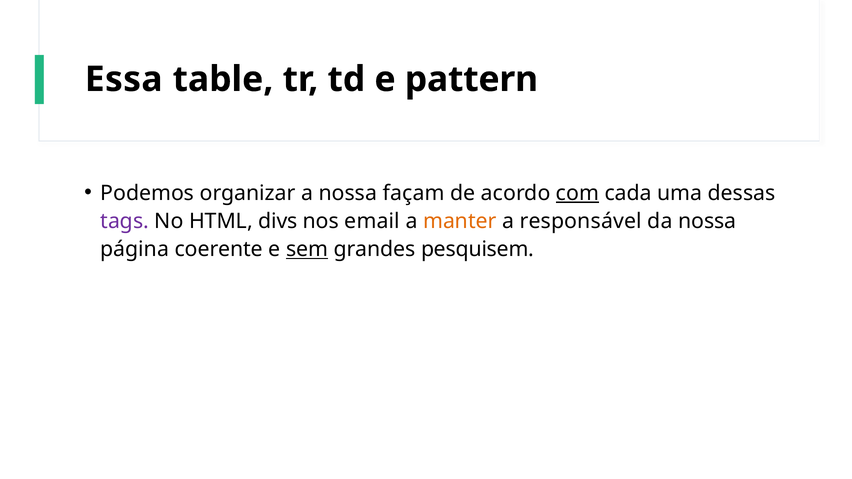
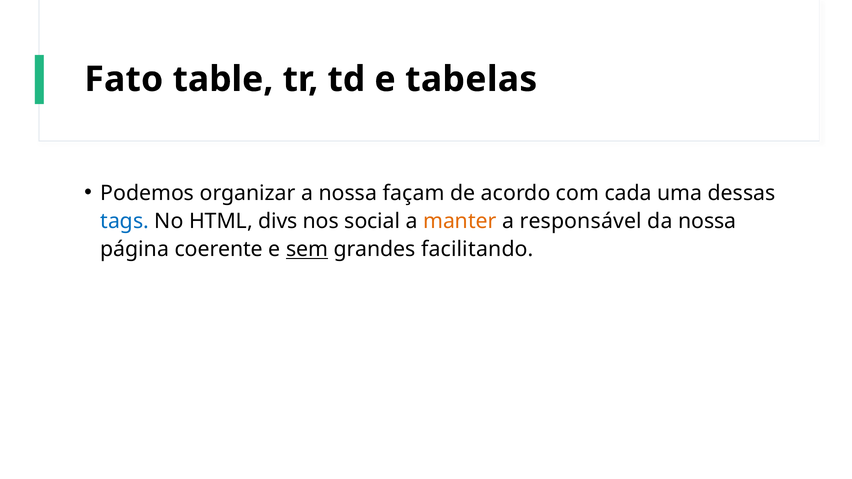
Essa: Essa -> Fato
pattern: pattern -> tabelas
com underline: present -> none
tags colour: purple -> blue
email: email -> social
pesquisem: pesquisem -> facilitando
